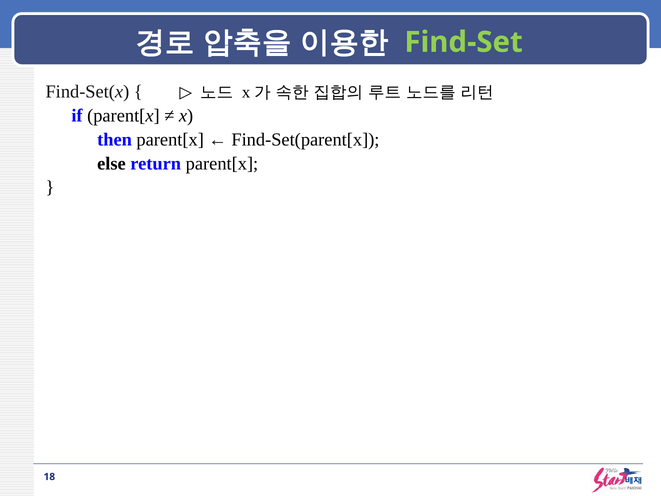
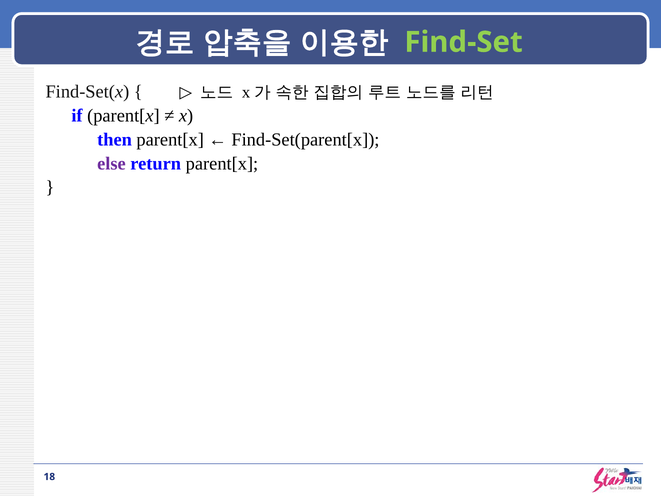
else colour: black -> purple
